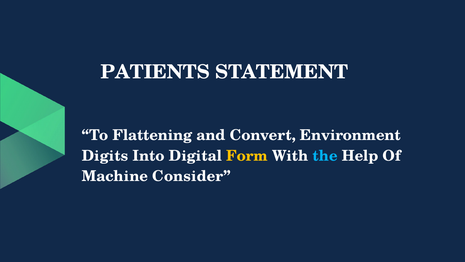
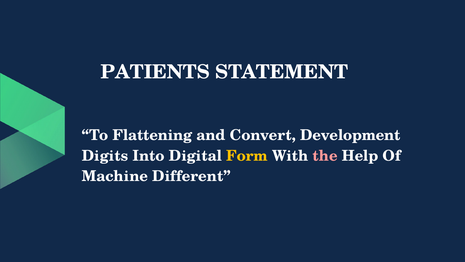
Environment: Environment -> Development
the colour: light blue -> pink
Consider: Consider -> Different
